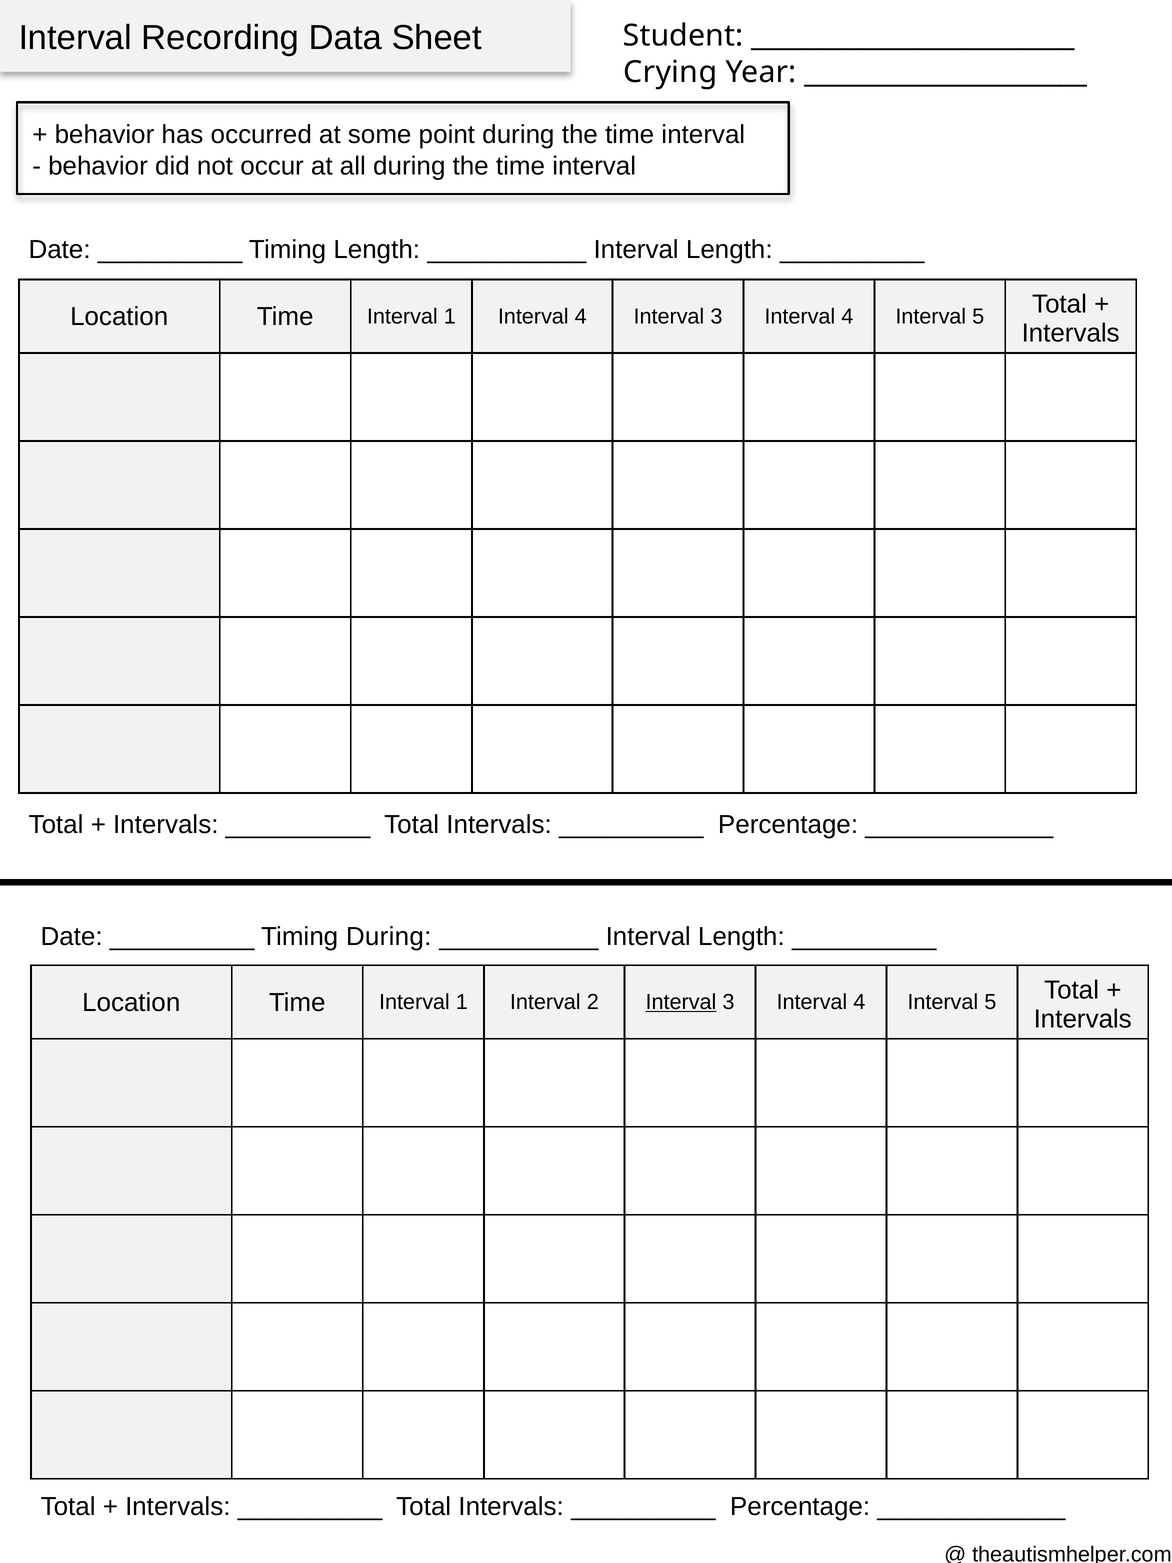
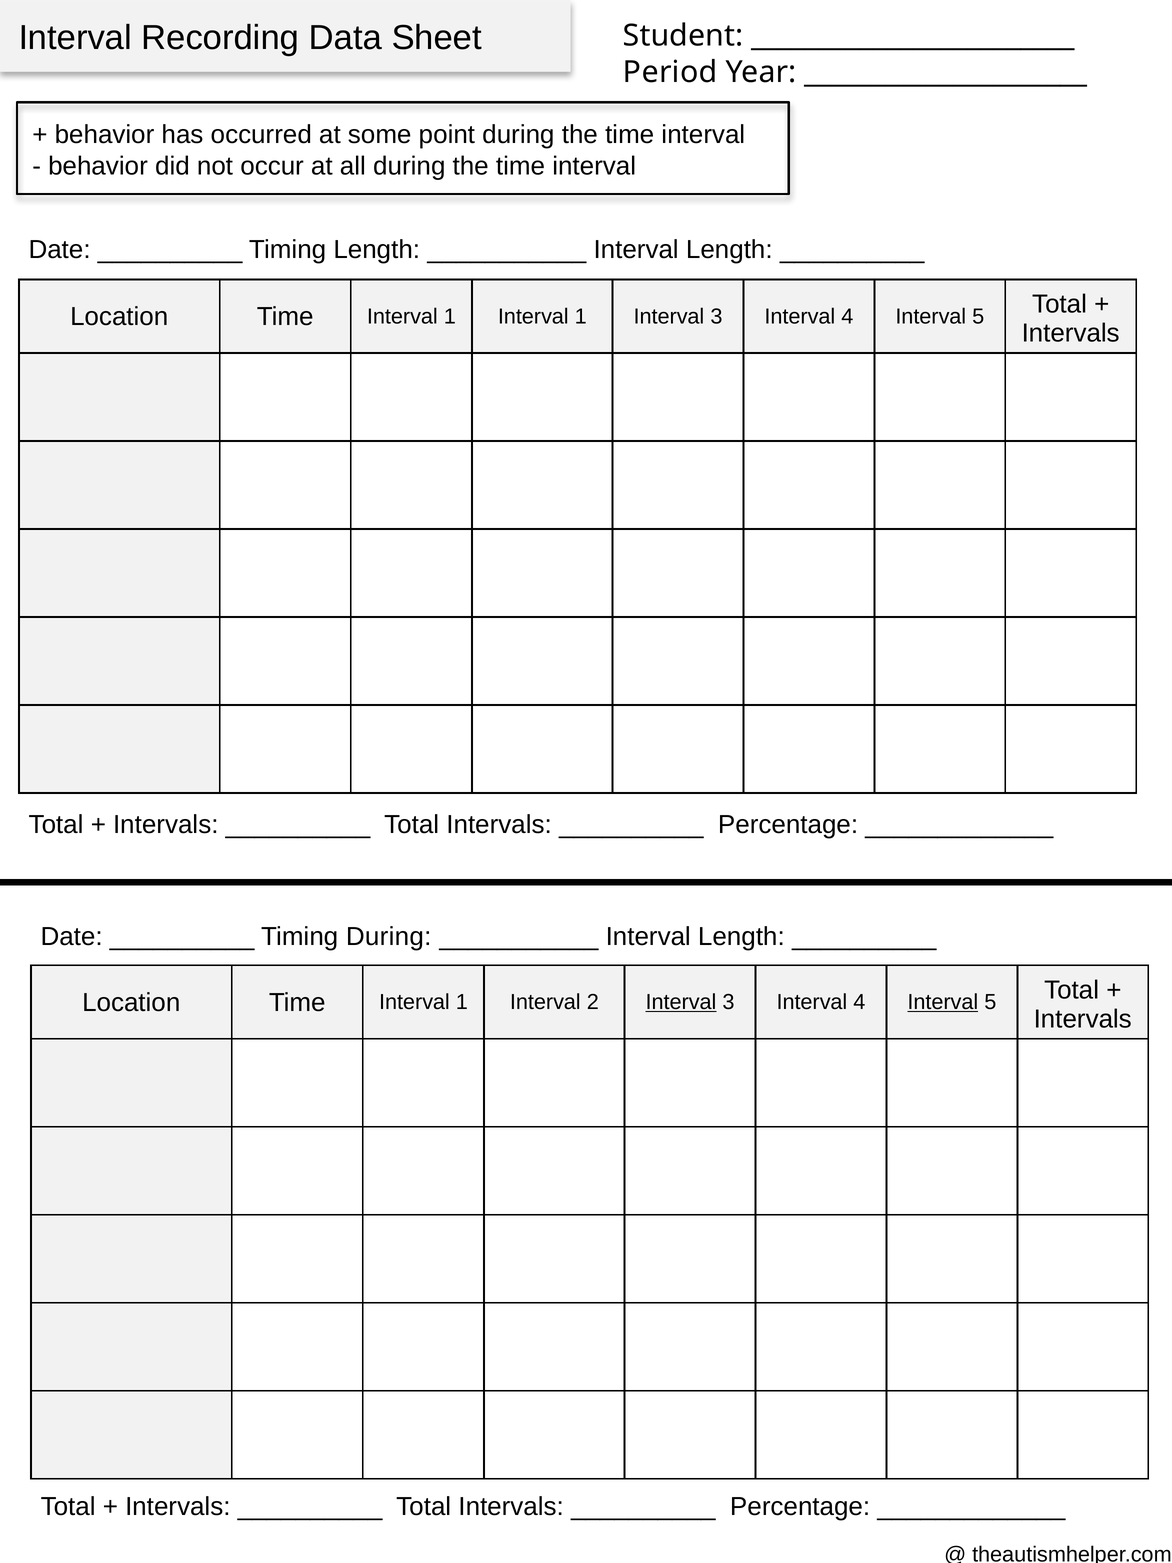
Crying: Crying -> Period
1 Interval 4: 4 -> 1
Interval at (943, 1002) underline: none -> present
